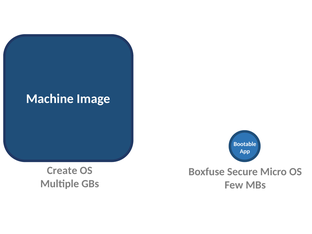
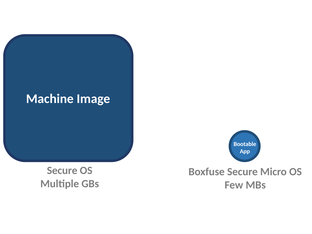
Create at (62, 170): Create -> Secure
